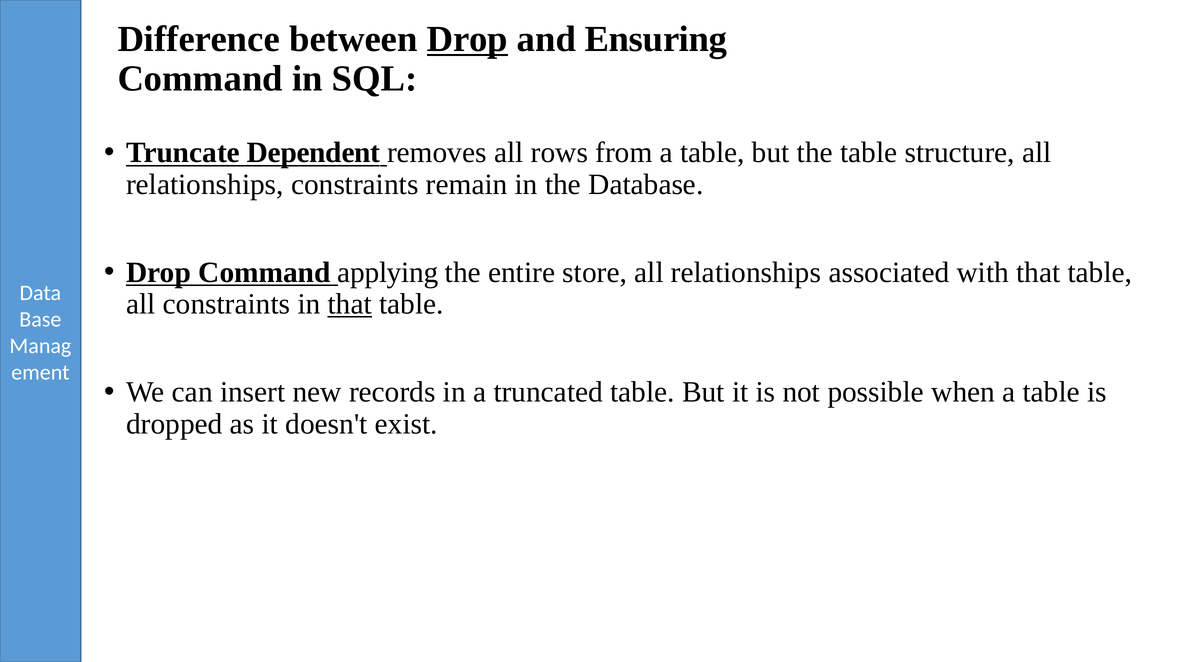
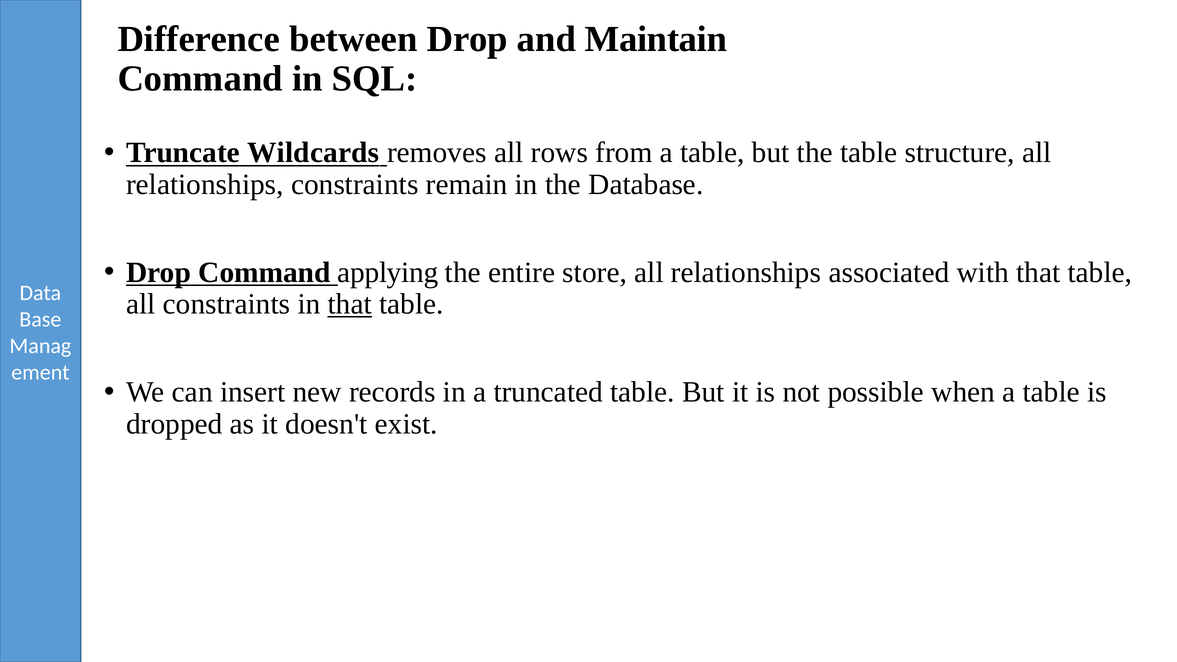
Drop at (467, 39) underline: present -> none
Ensuring: Ensuring -> Maintain
Dependent: Dependent -> Wildcards
